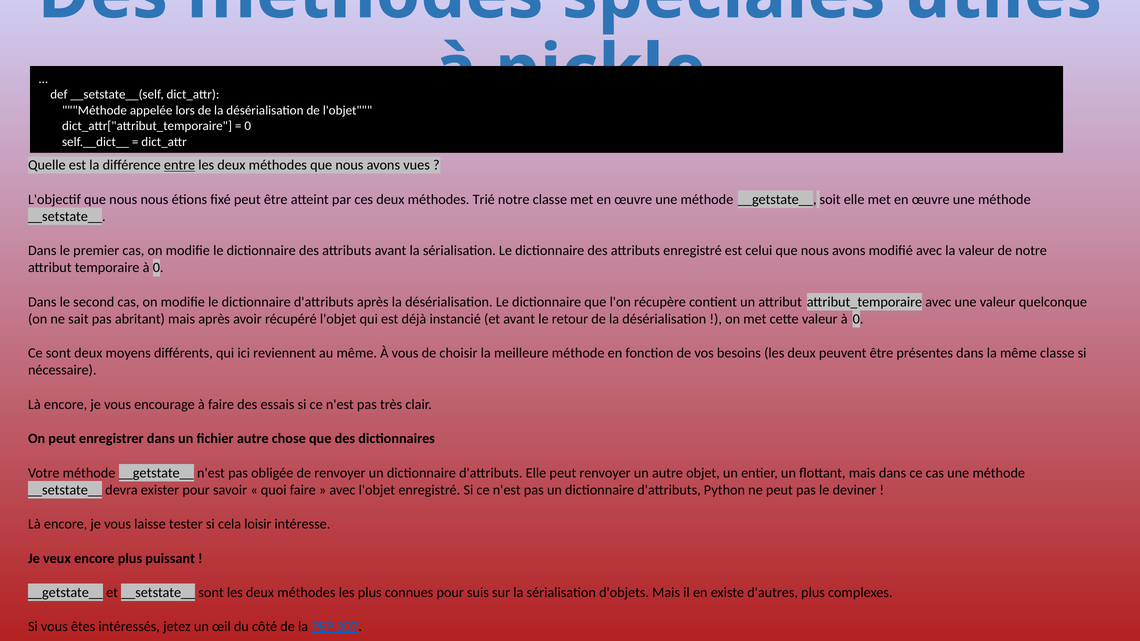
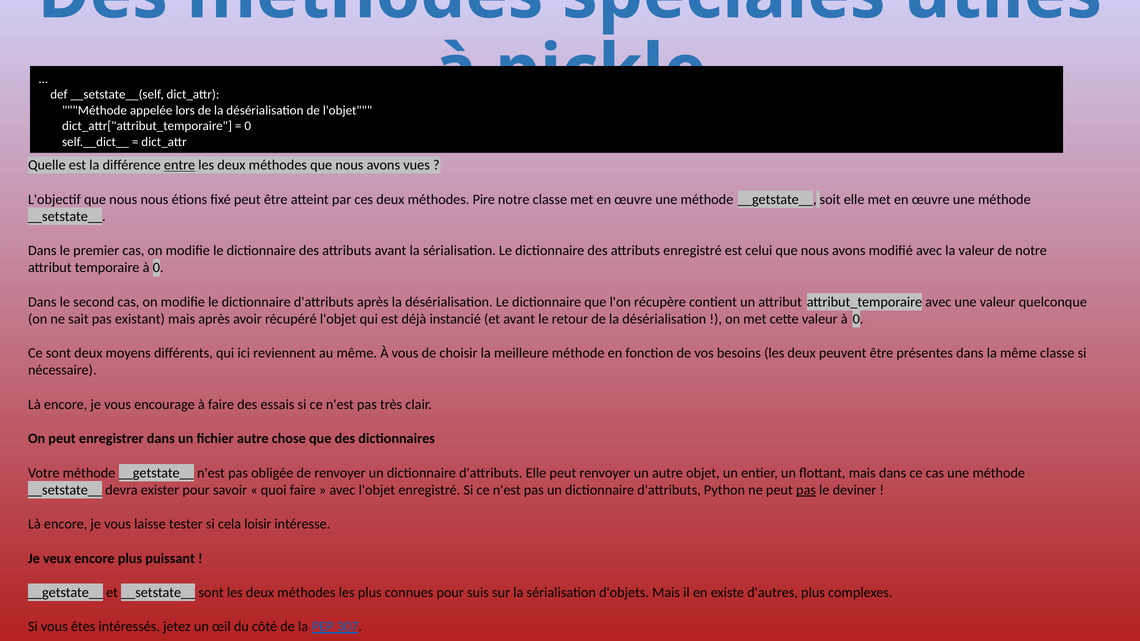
Trié: Trié -> Pire
abritant: abritant -> existant
pas at (806, 490) underline: none -> present
